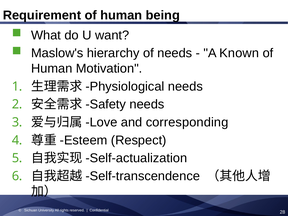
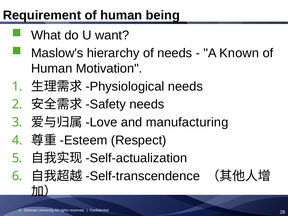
corresponding: corresponding -> manufacturing
